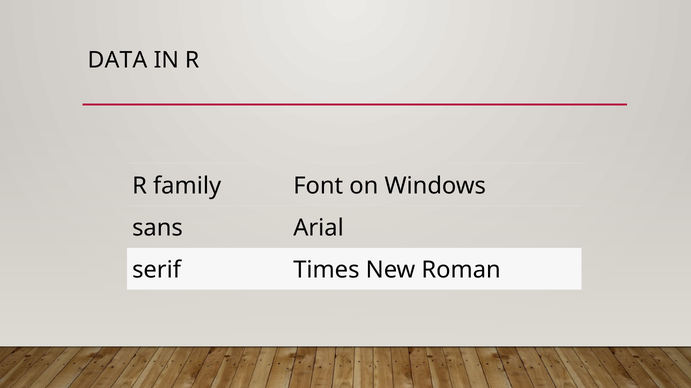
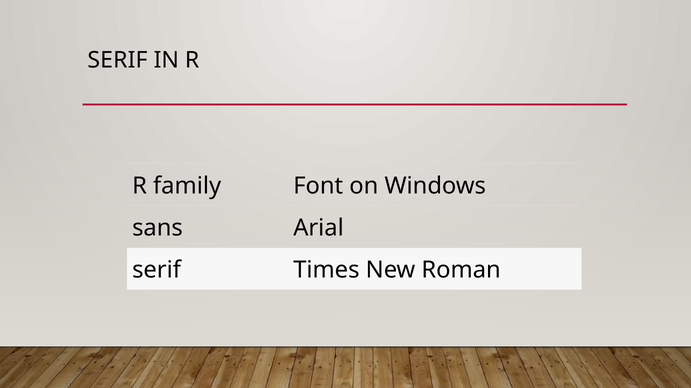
DATA at (117, 61): DATA -> SERIF
